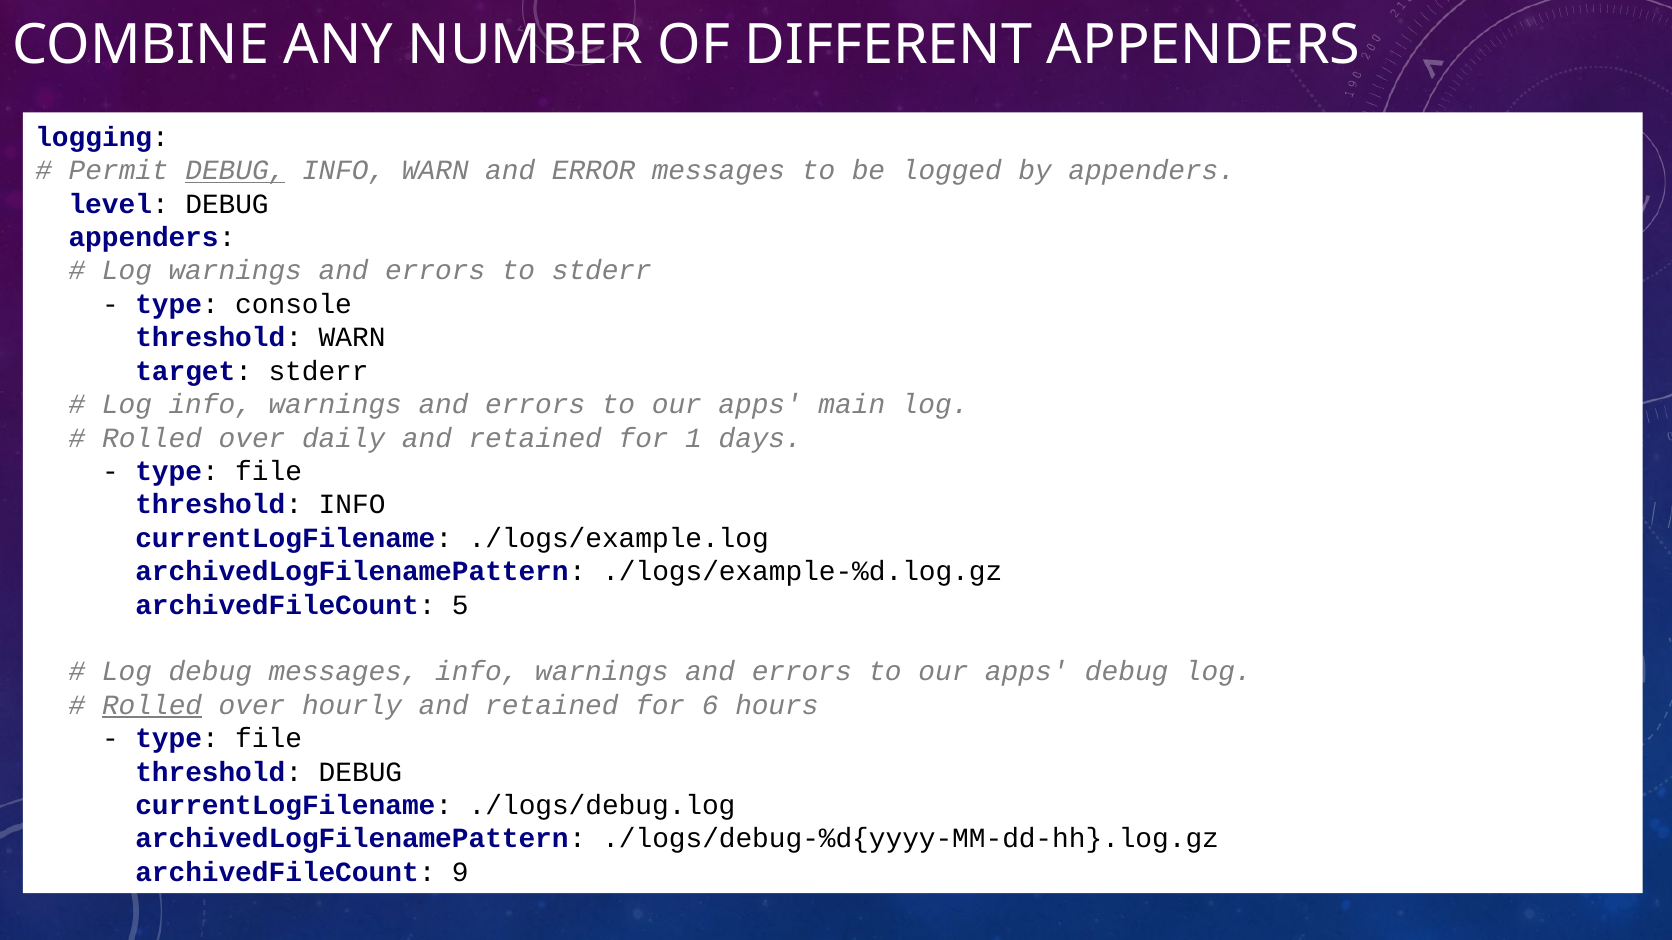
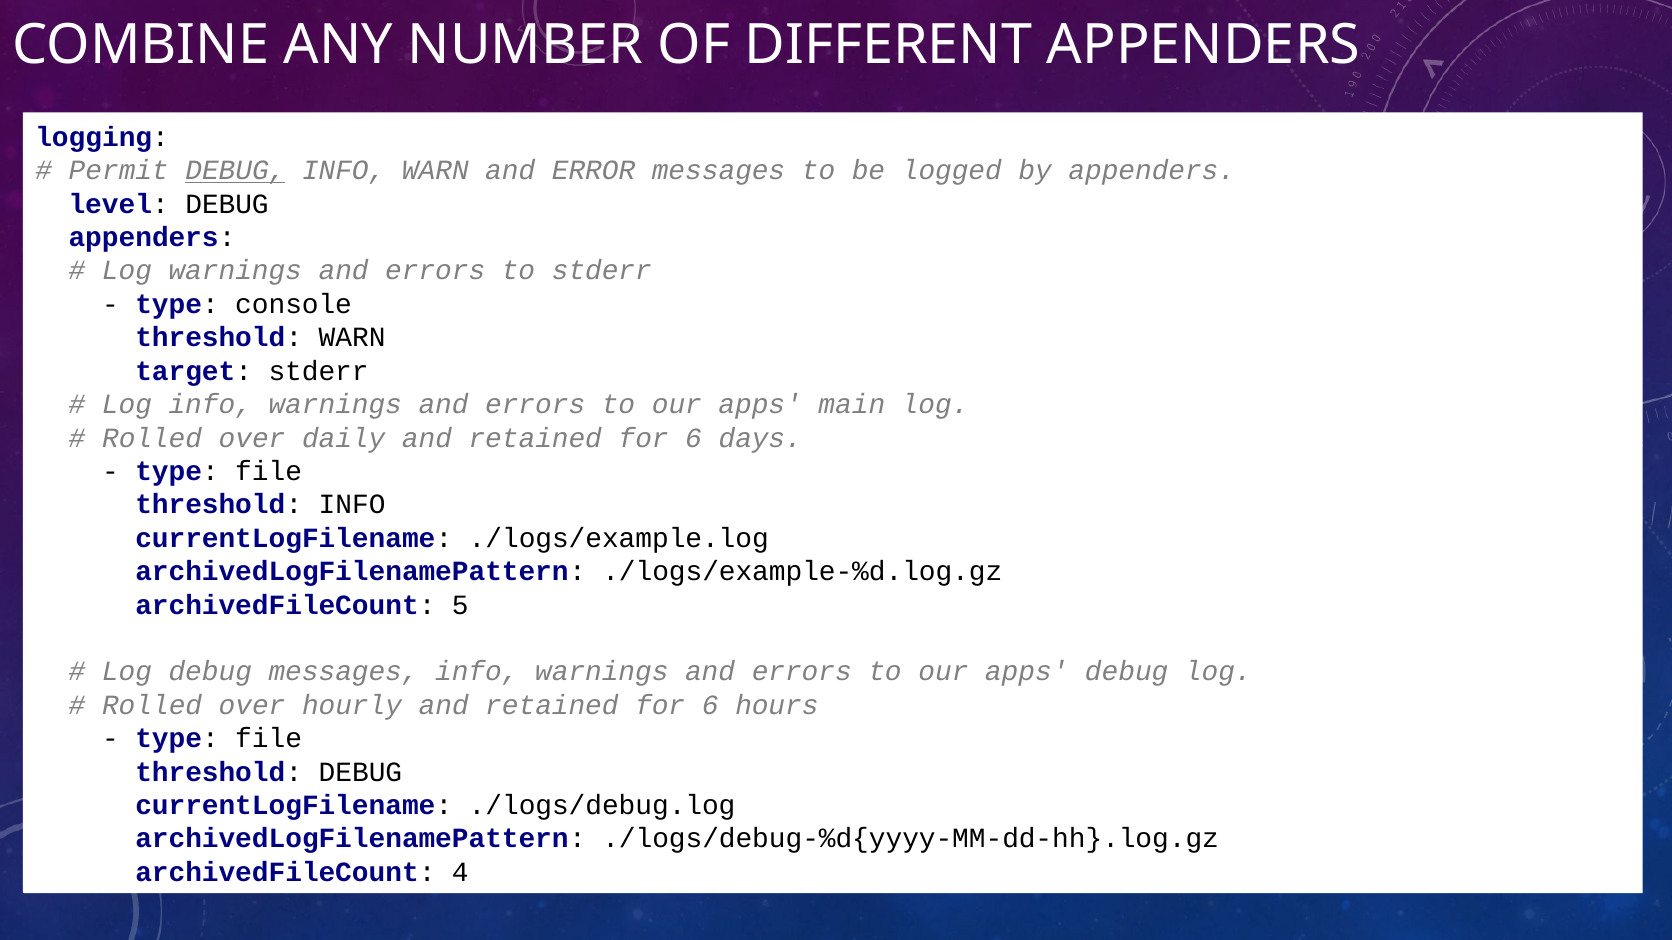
1 at (694, 438): 1 -> 6
Rolled at (152, 705) underline: present -> none
9: 9 -> 4
